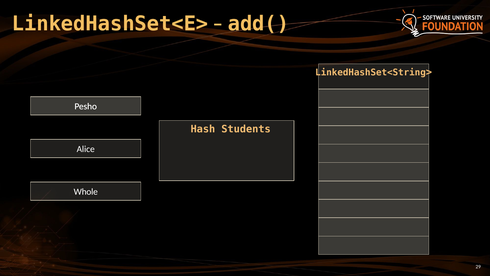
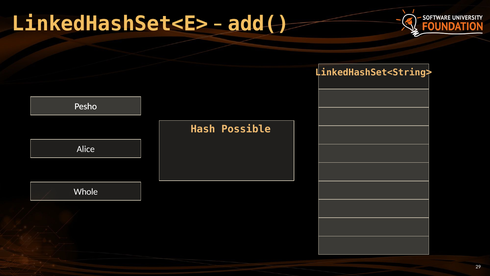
Students: Students -> Possible
